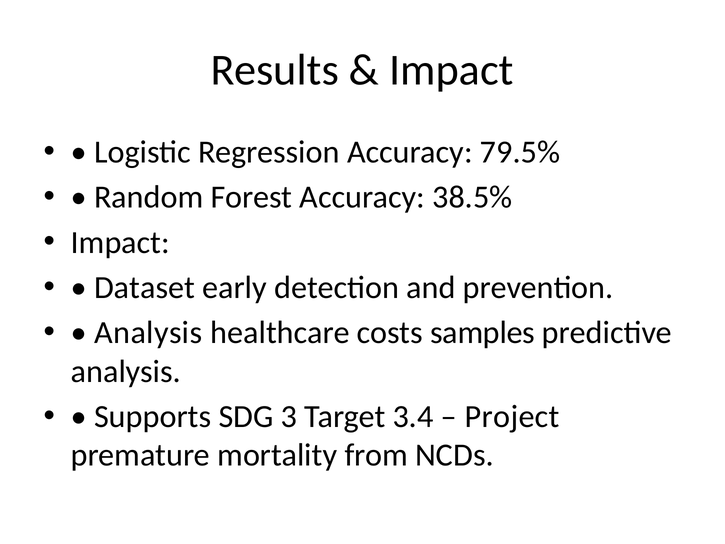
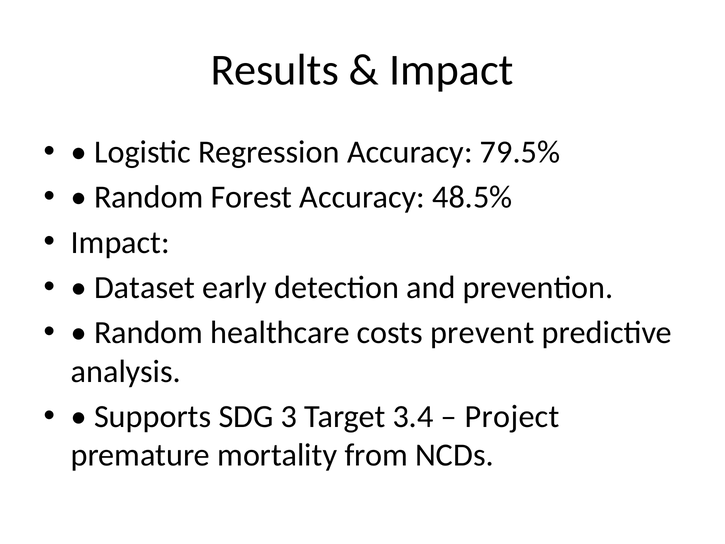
38.5%: 38.5% -> 48.5%
Analysis at (148, 333): Analysis -> Random
samples: samples -> prevent
